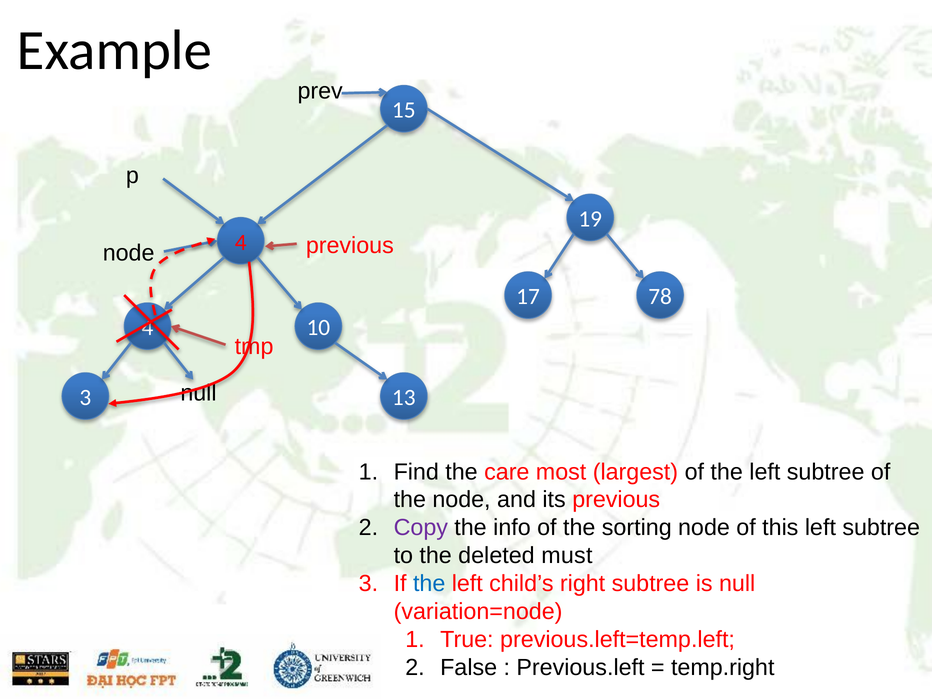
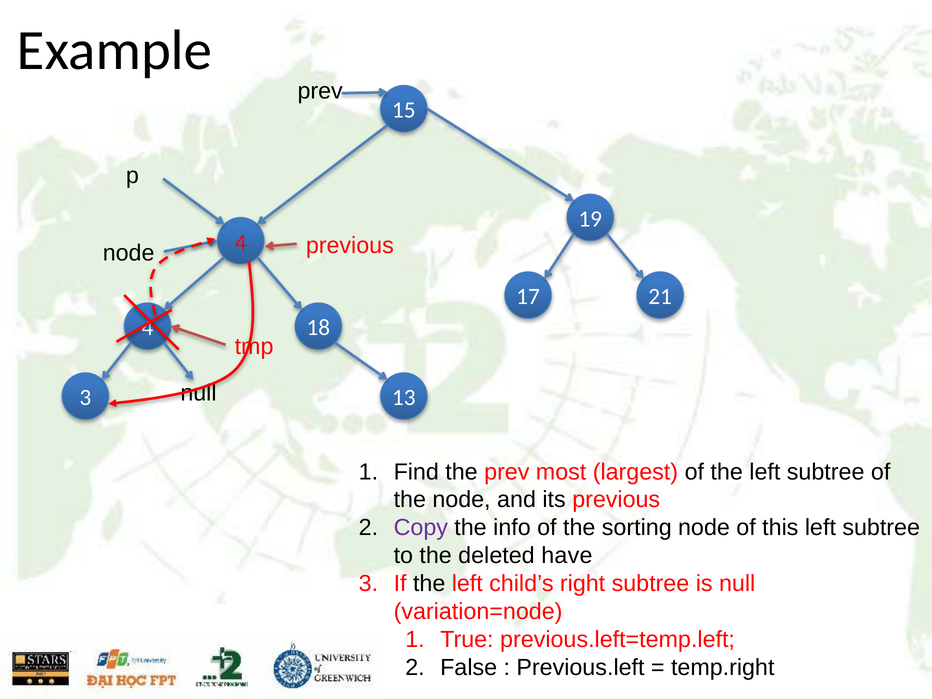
78: 78 -> 21
10: 10 -> 18
the care: care -> prev
must: must -> have
the at (429, 584) colour: blue -> black
